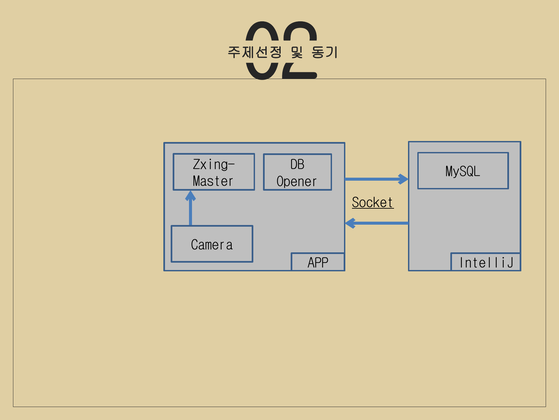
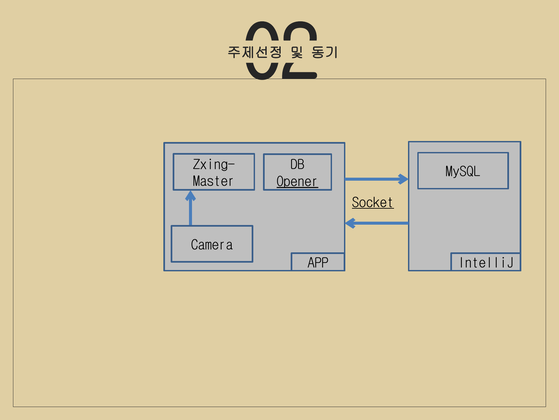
Opener underline: none -> present
